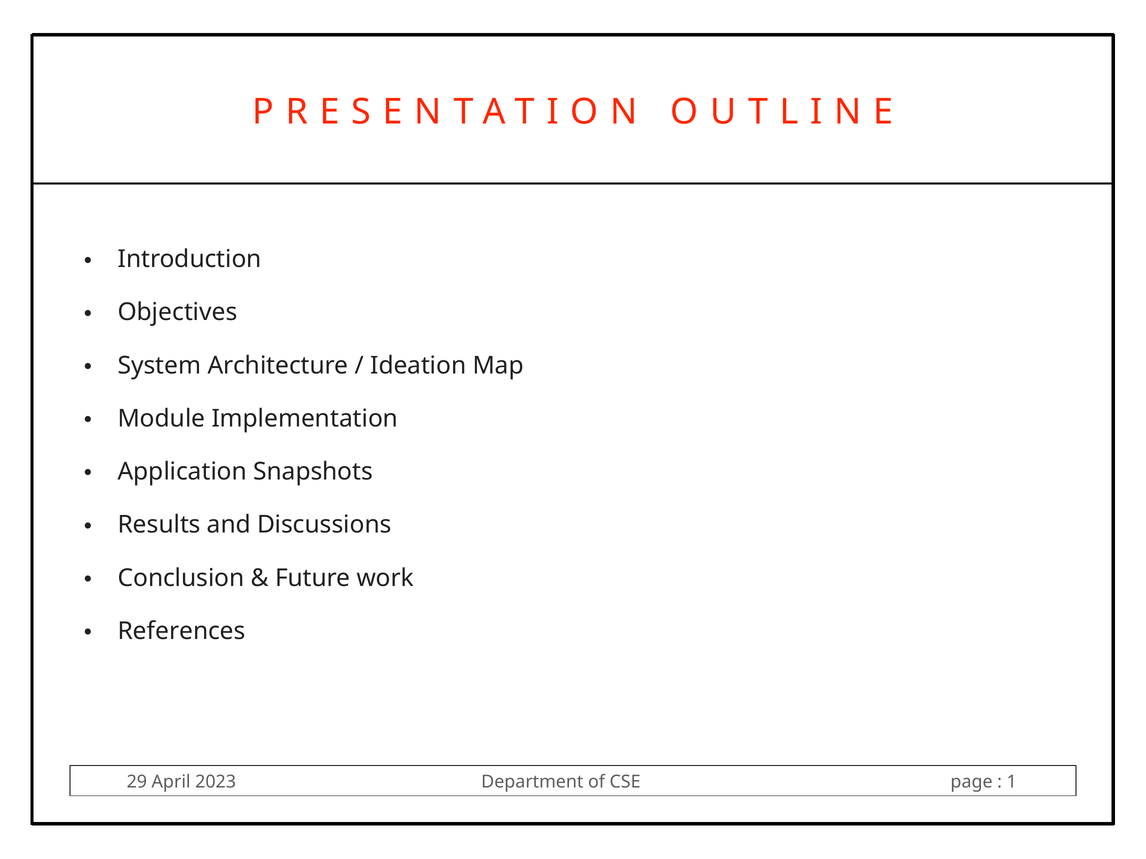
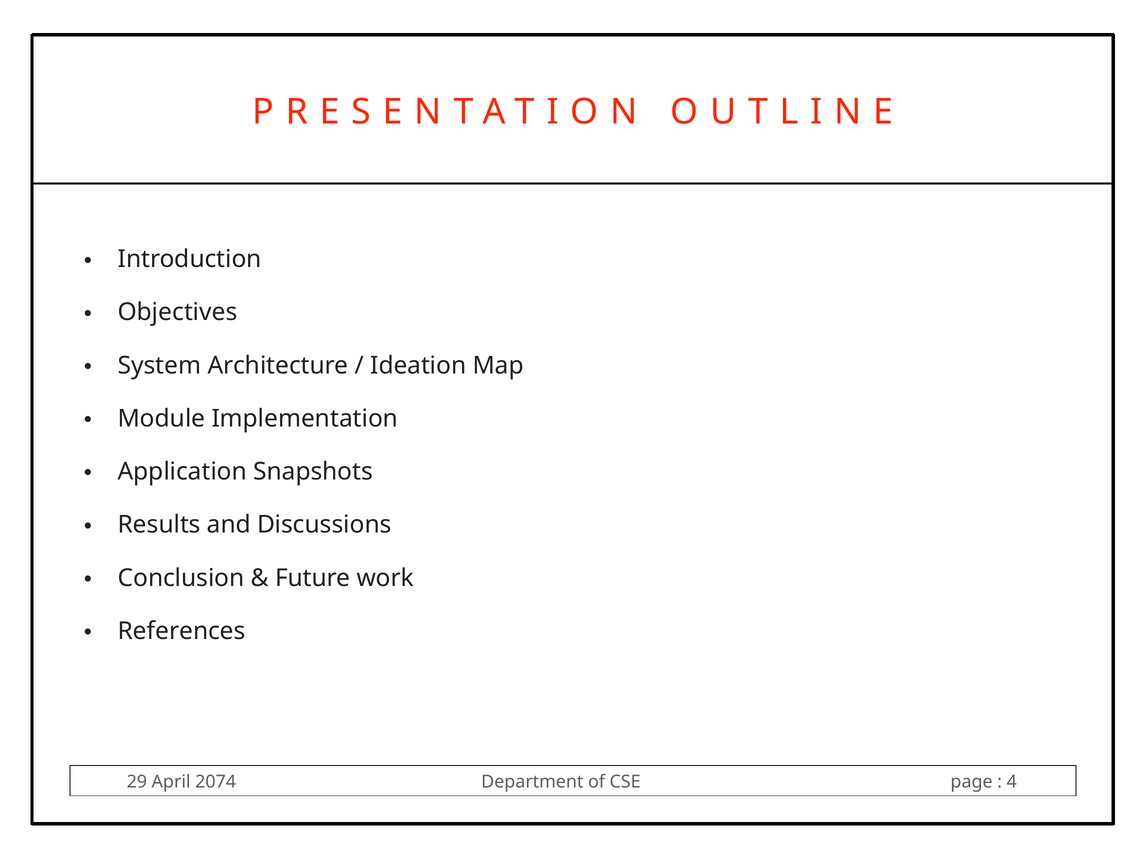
2023: 2023 -> 2074
1: 1 -> 4
